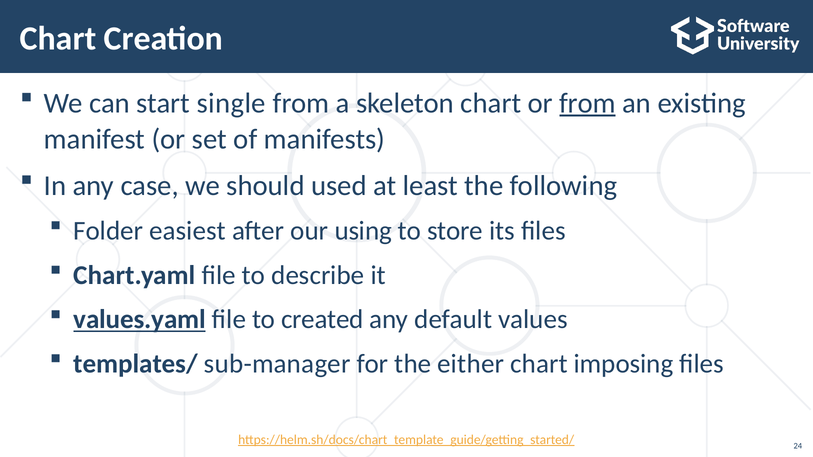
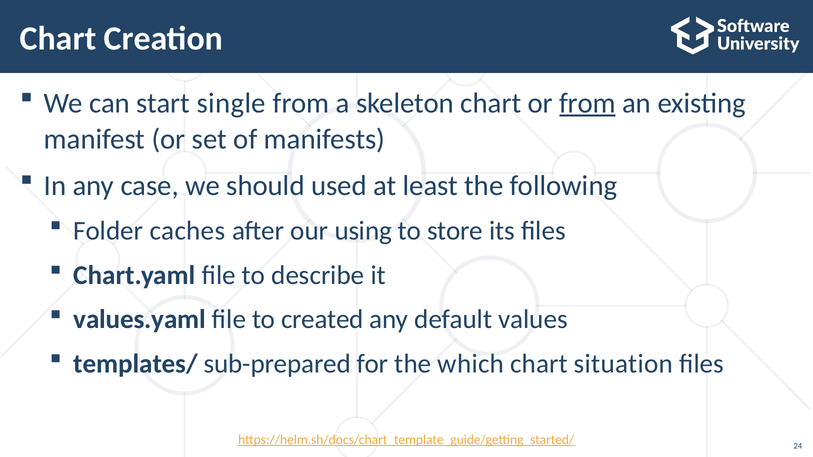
easiest: easiest -> caches
values.yaml underline: present -> none
sub-manager: sub-manager -> sub-prepared
either: either -> which
imposing: imposing -> situation
